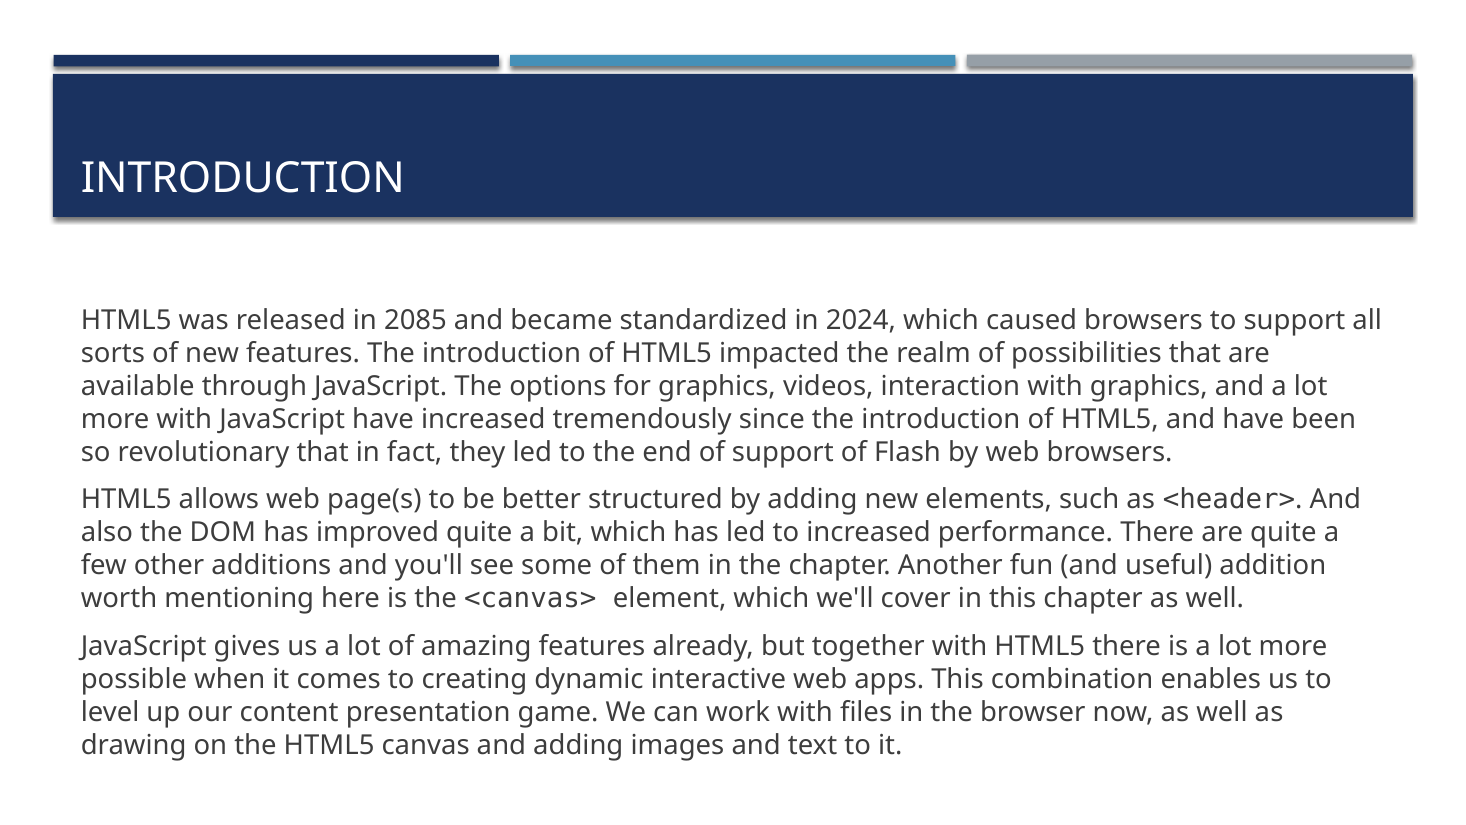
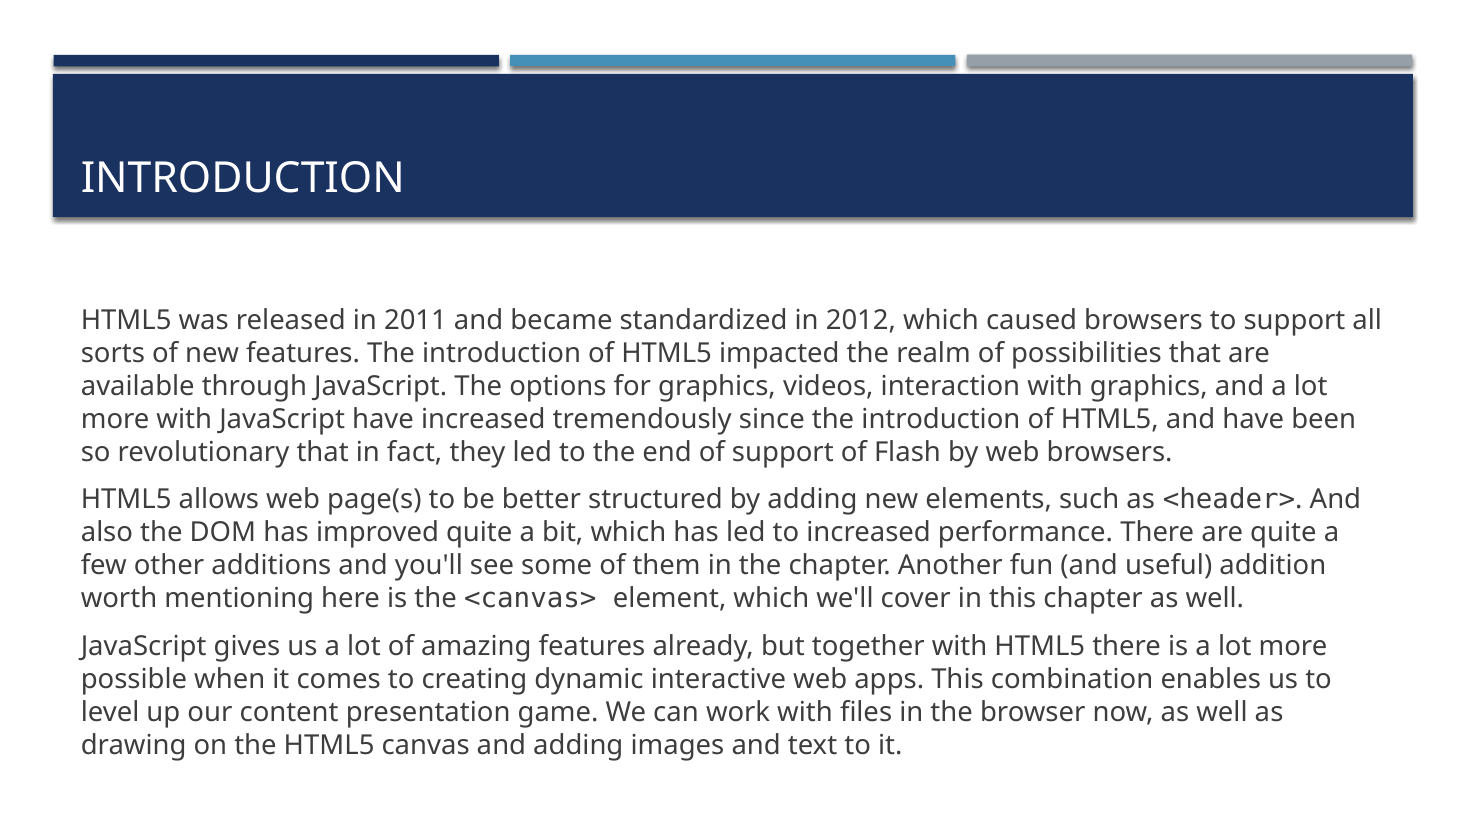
2085: 2085 -> 2011
2024: 2024 -> 2012
